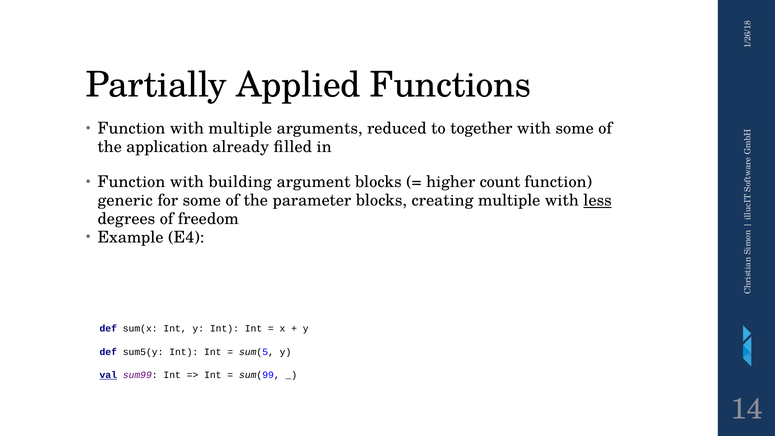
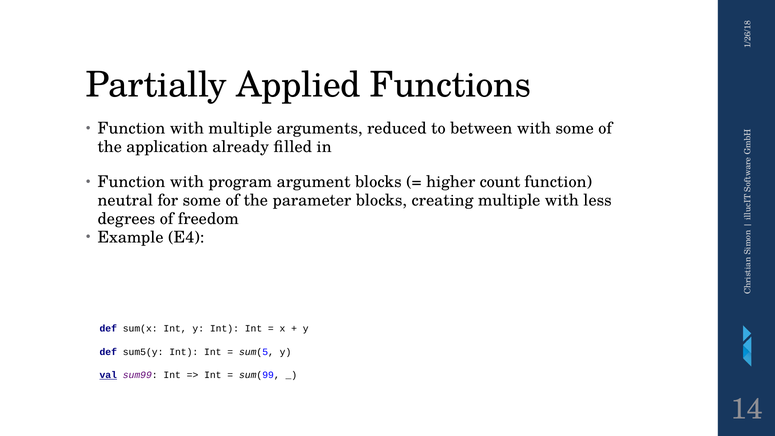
together: together -> between
building: building -> program
generic: generic -> neutral
less underline: present -> none
